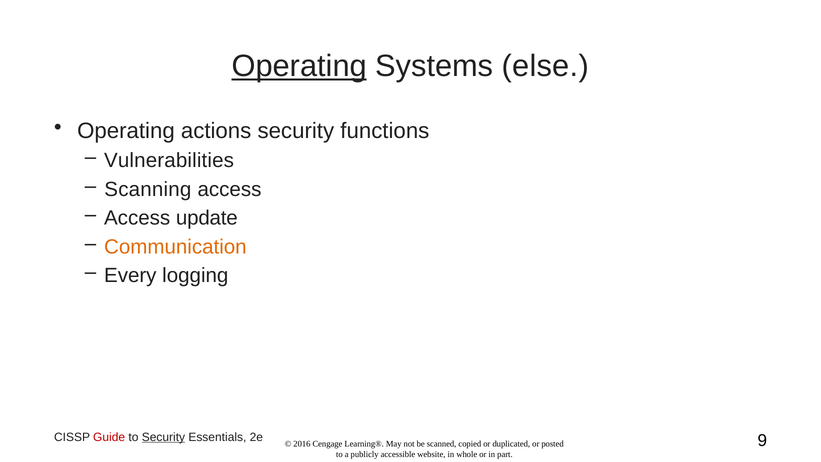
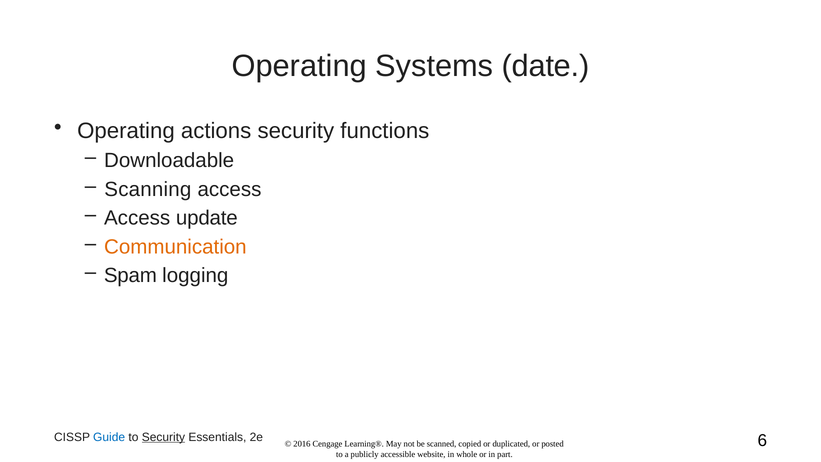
Operating at (299, 66) underline: present -> none
else: else -> date
Vulnerabilities: Vulnerabilities -> Downloadable
Every: Every -> Spam
Guide colour: red -> blue
9: 9 -> 6
